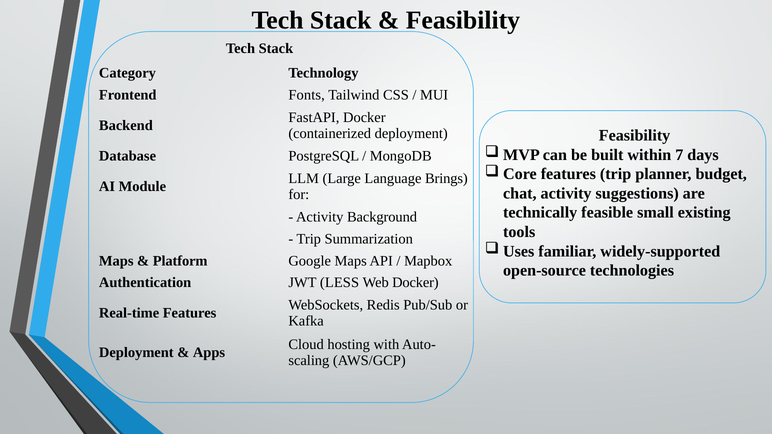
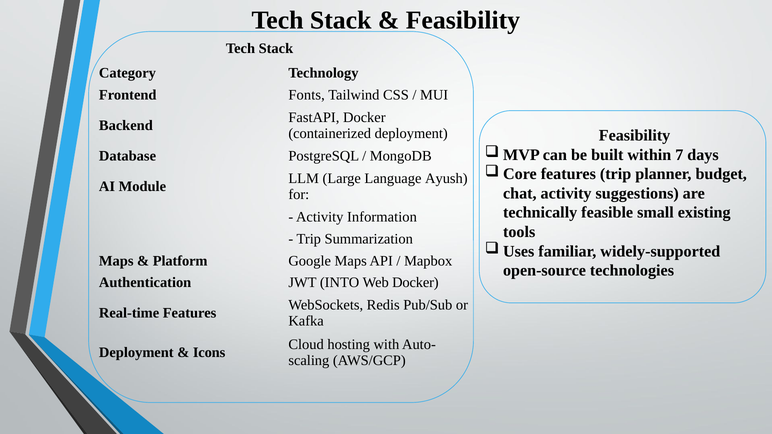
Brings: Brings -> Ayush
Background: Background -> Information
LESS: LESS -> INTO
Apps: Apps -> Icons
